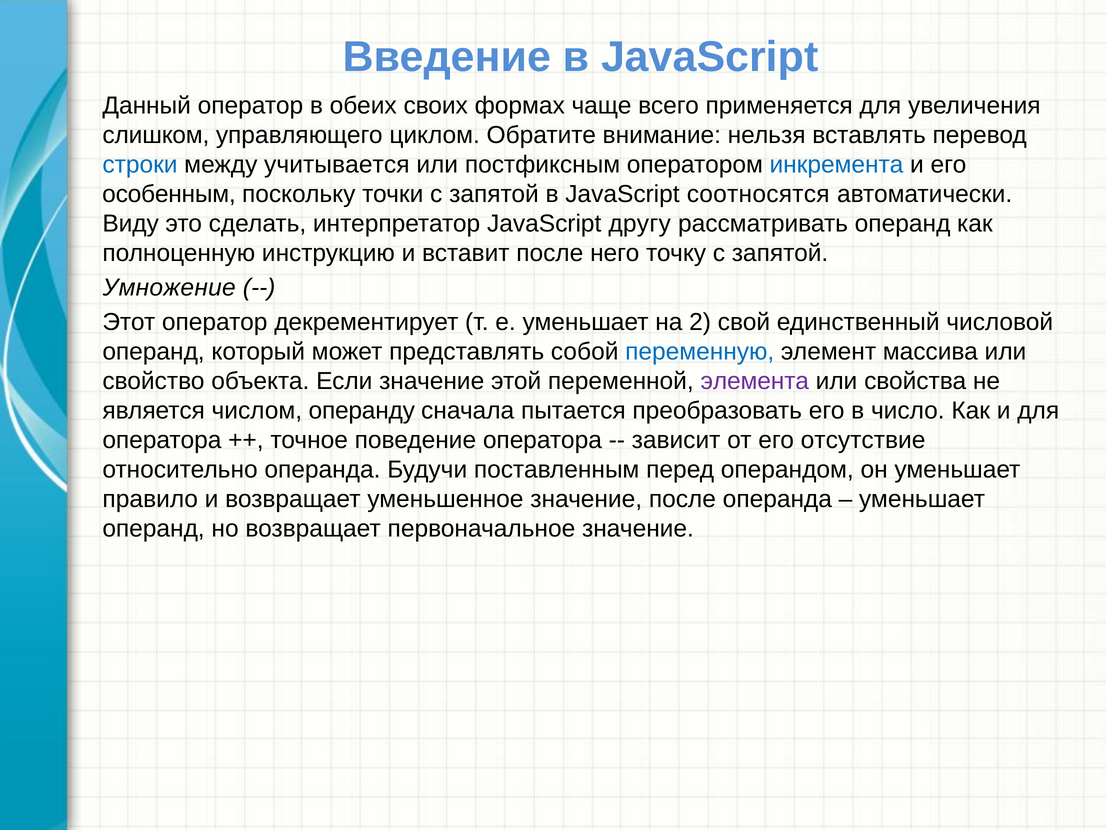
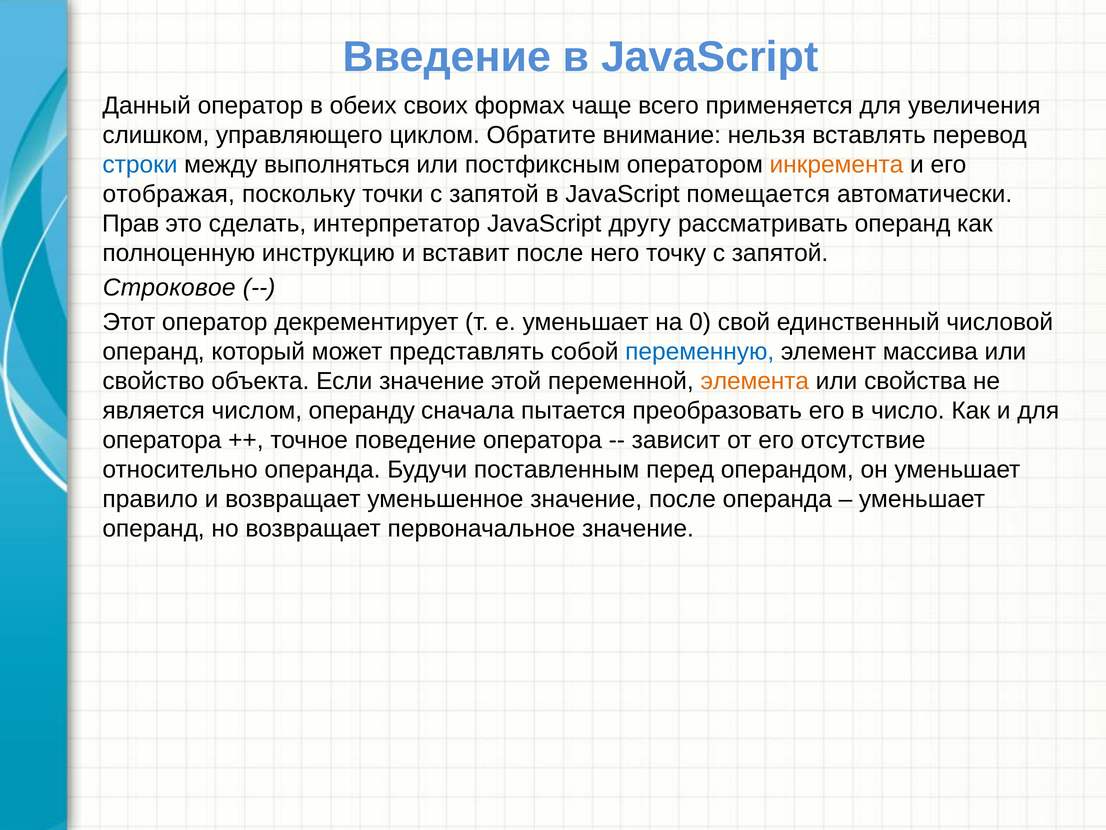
учитывается: учитывается -> выполняться
инкремента colour: blue -> orange
особенным: особенным -> отображая
соотносятся: соотносятся -> помещается
Виду: Виду -> Прав
Умножение: Умножение -> Строковое
2: 2 -> 0
элемента colour: purple -> orange
